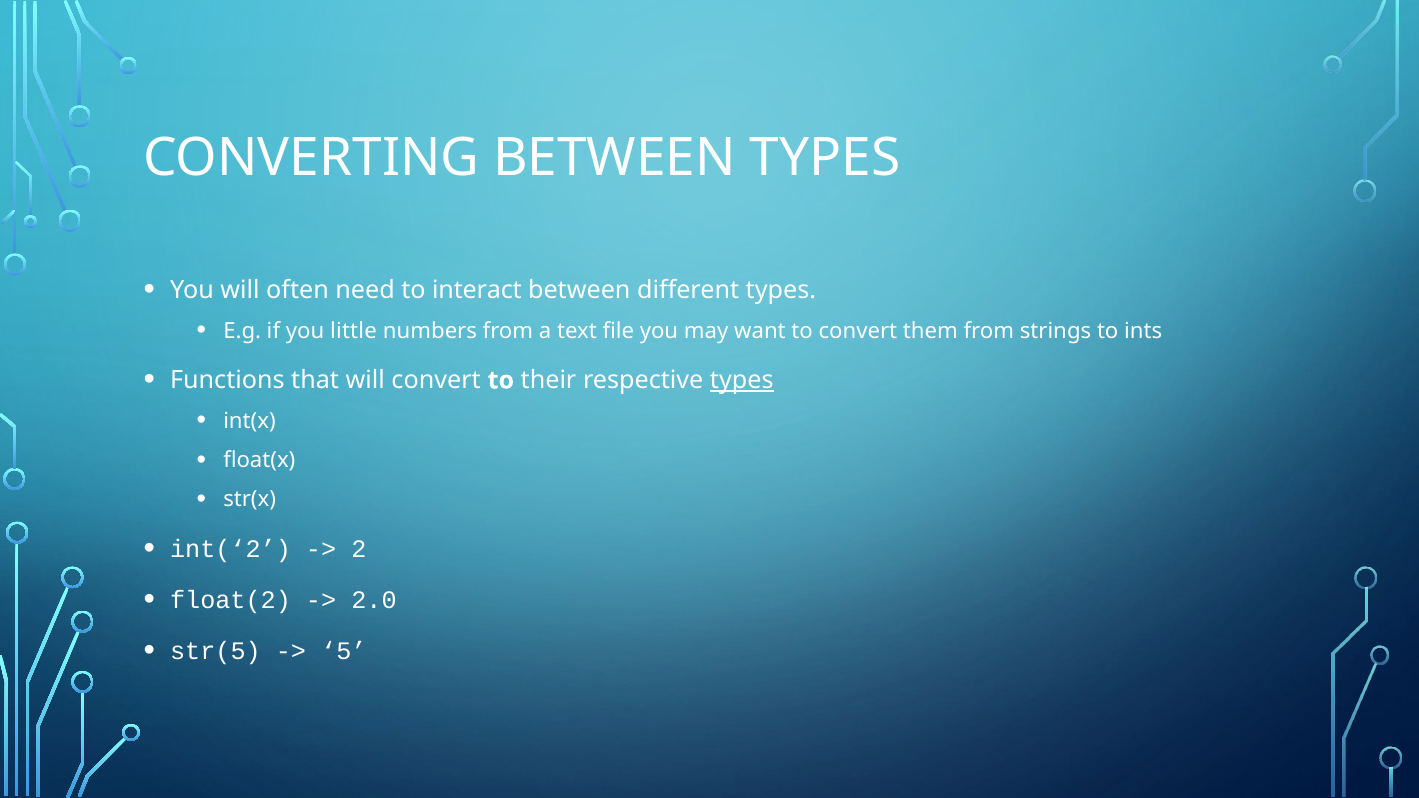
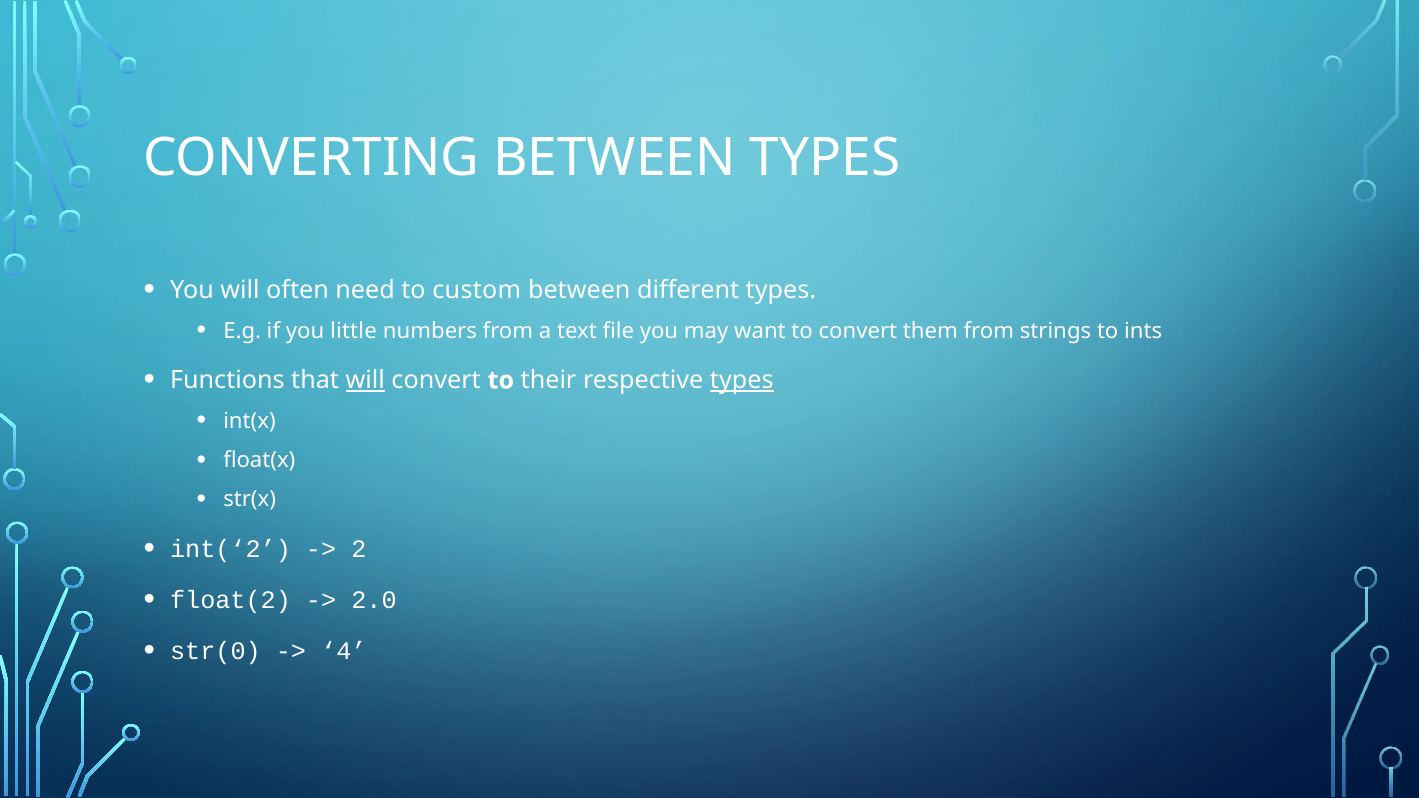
interact: interact -> custom
will at (365, 380) underline: none -> present
str(5: str(5 -> str(0
5: 5 -> 4
